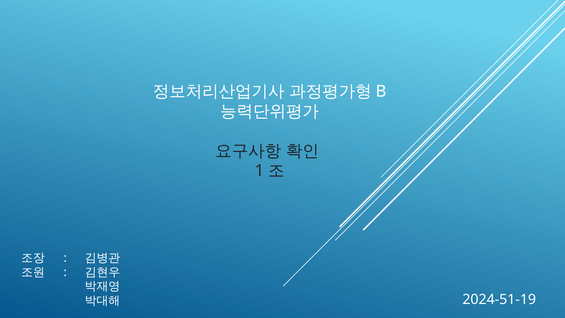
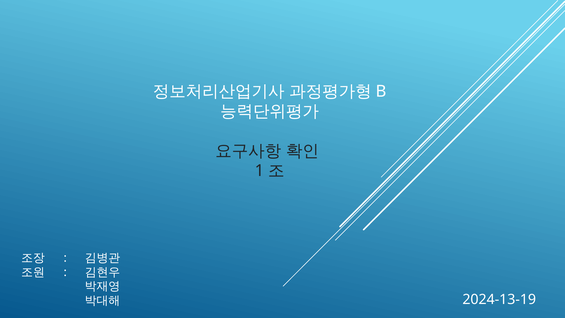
2024-51-19: 2024-51-19 -> 2024-13-19
